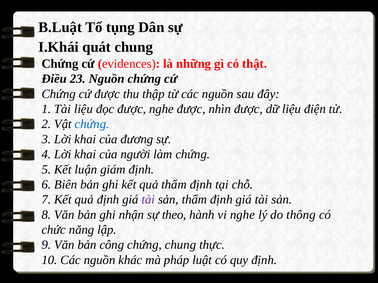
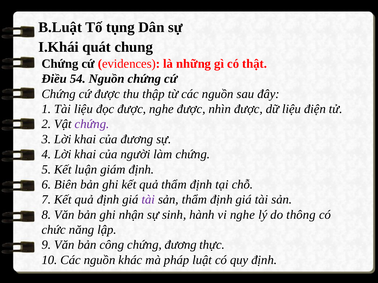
23: 23 -> 54
chứng at (92, 124) colour: blue -> purple
theo: theo -> sinh
chứng chung: chung -> đương
